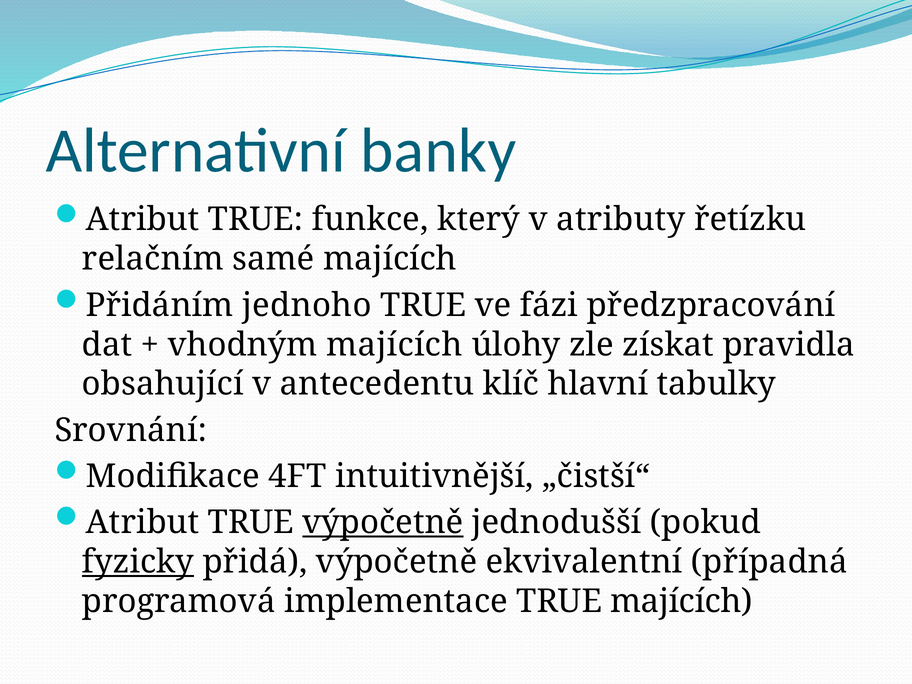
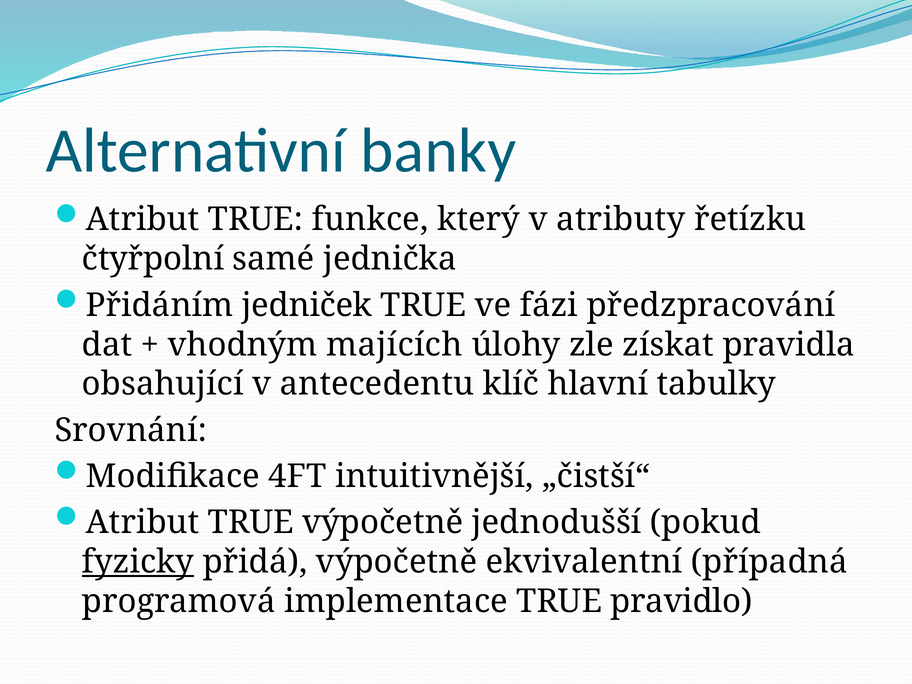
relačním: relačním -> čtyřpolní
samé majících: majících -> jednička
jednoho: jednoho -> jedniček
výpočetně at (383, 522) underline: present -> none
TRUE majících: majících -> pravidlo
